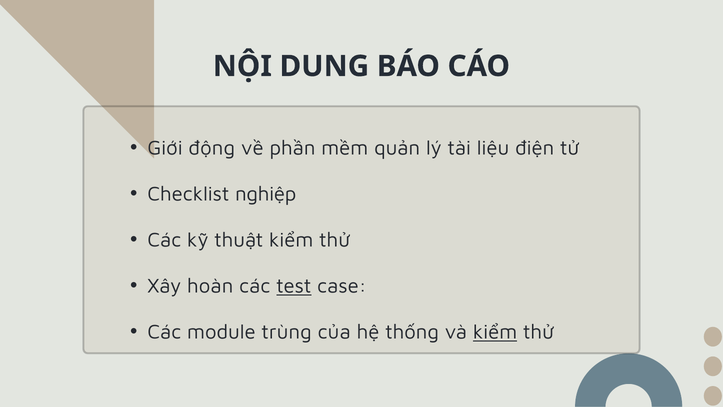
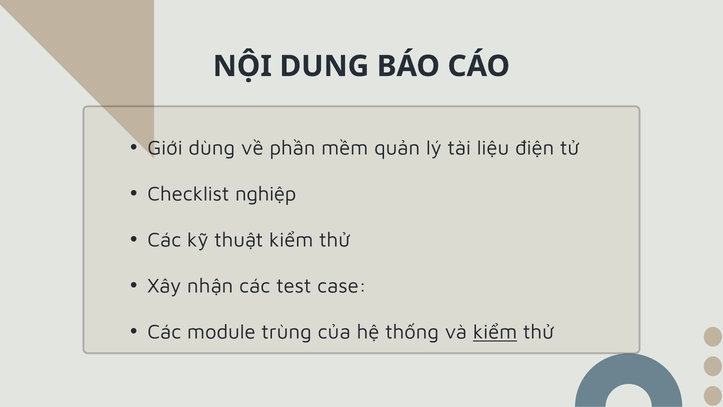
động: động -> dùng
hoàn: hoàn -> nhận
test underline: present -> none
